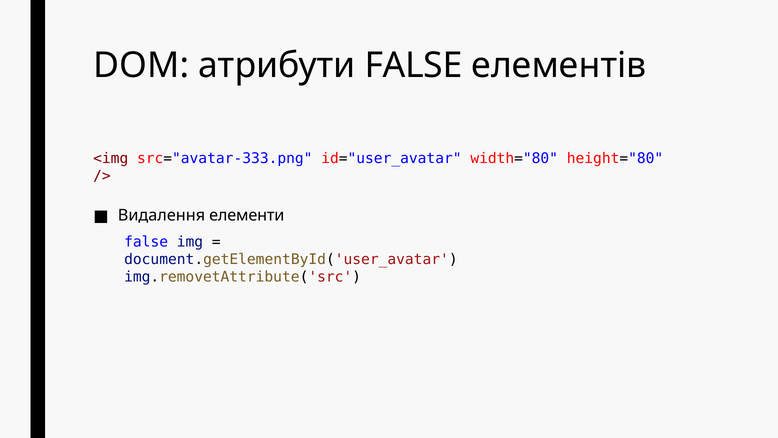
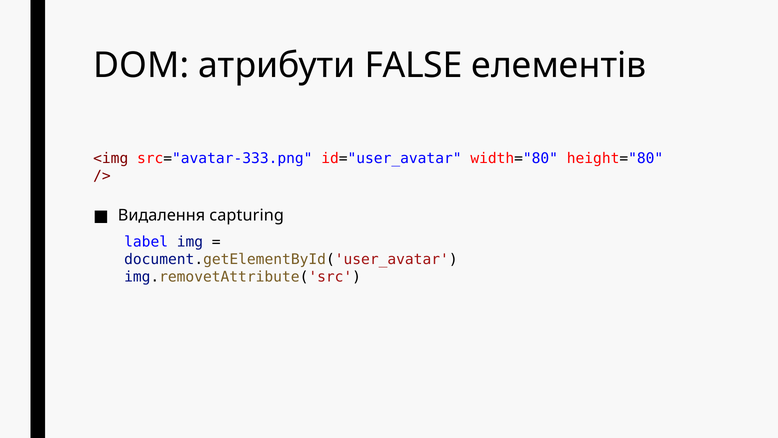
елементи: елементи -> capturing
false at (146, 242): false -> label
